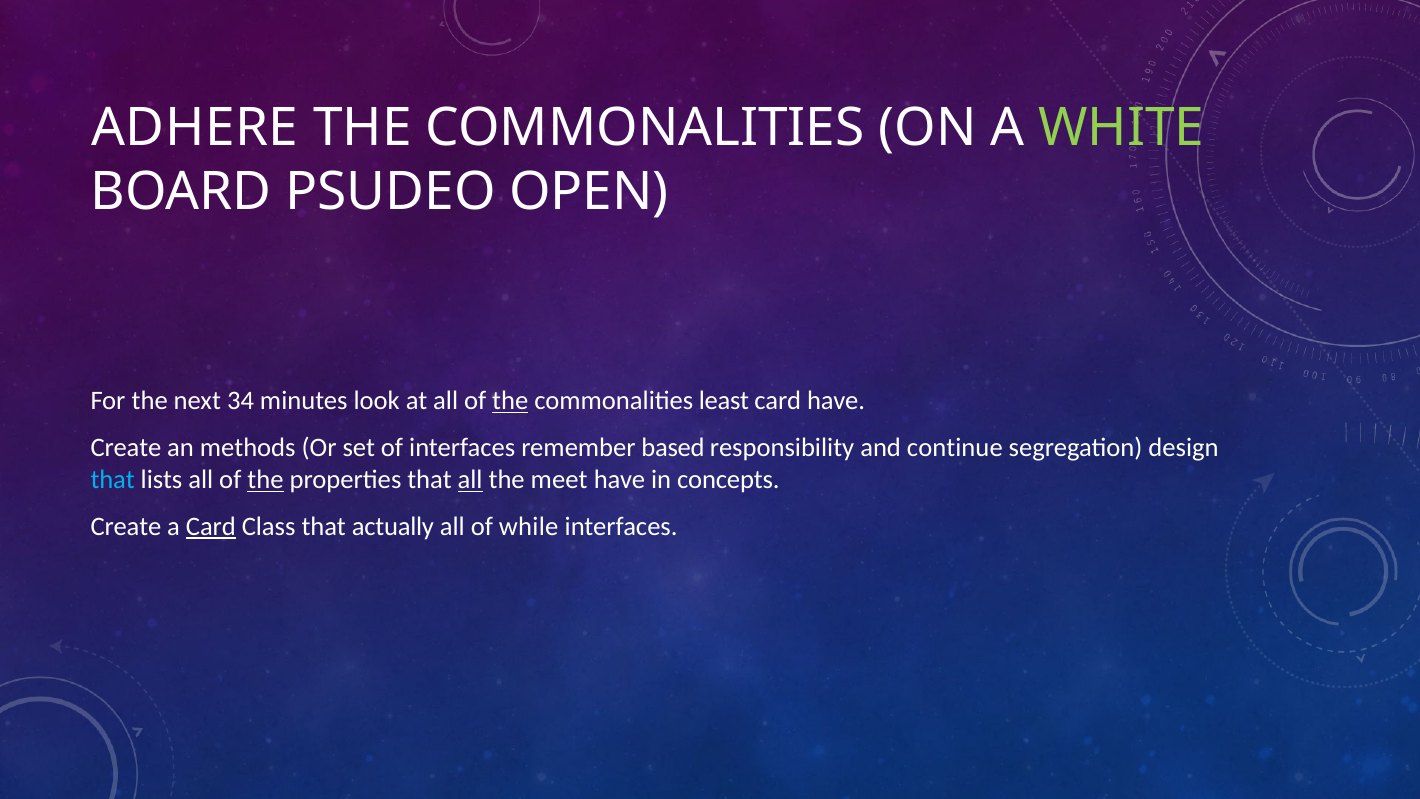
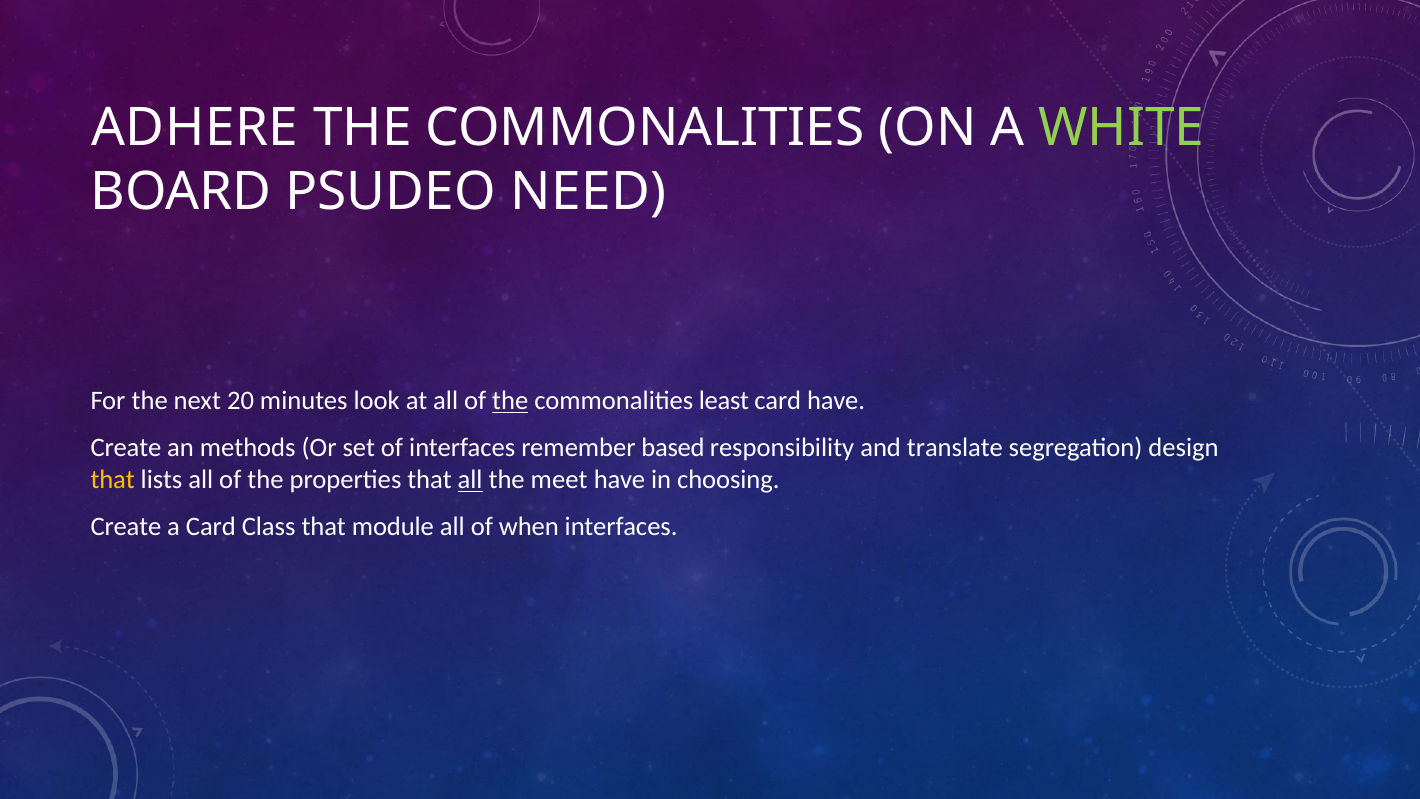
OPEN: OPEN -> NEED
34: 34 -> 20
continue: continue -> translate
that at (113, 480) colour: light blue -> yellow
the at (266, 480) underline: present -> none
concepts: concepts -> choosing
Card at (211, 527) underline: present -> none
actually: actually -> module
while: while -> when
